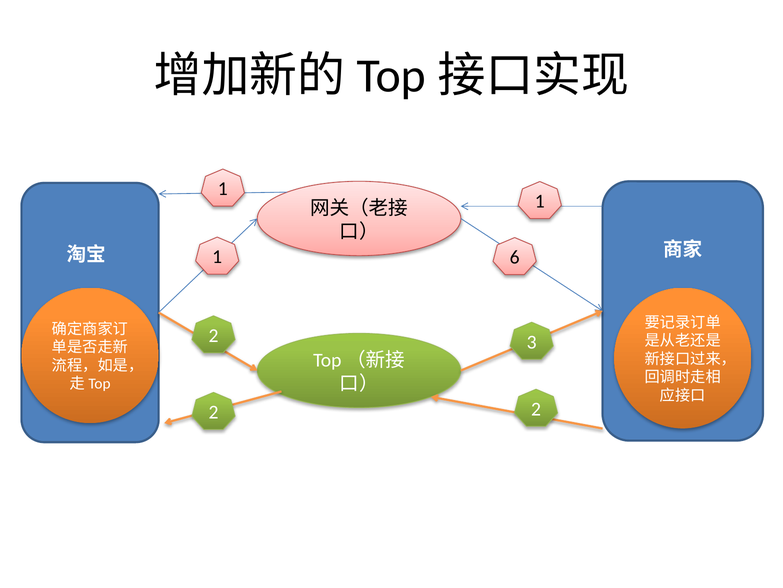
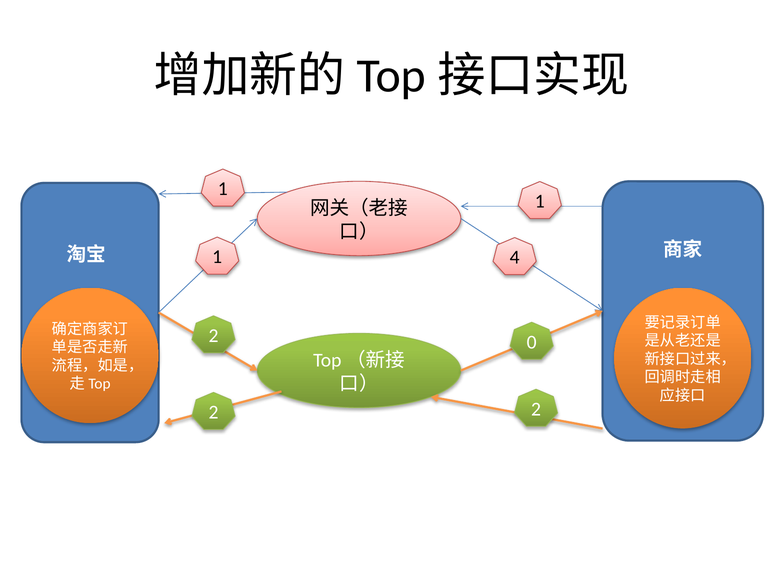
6: 6 -> 4
3: 3 -> 0
